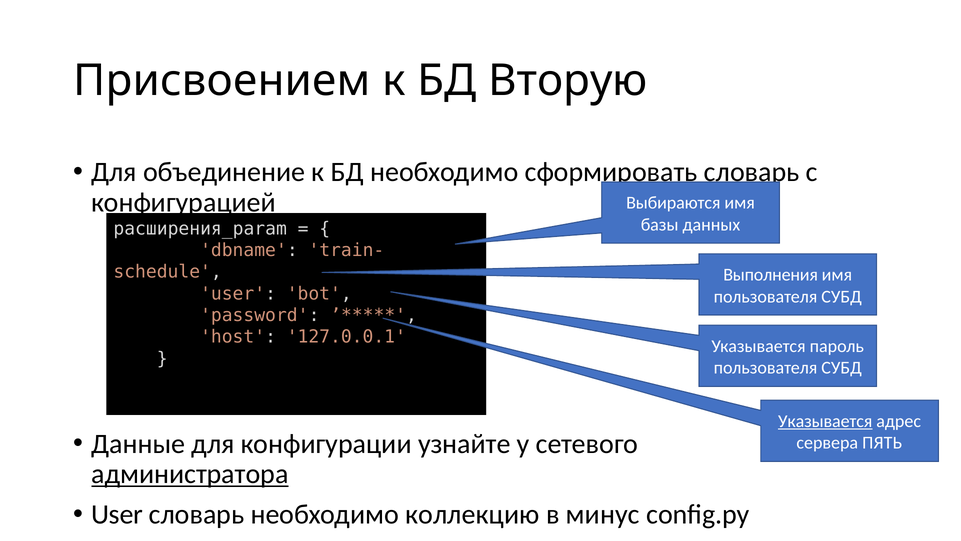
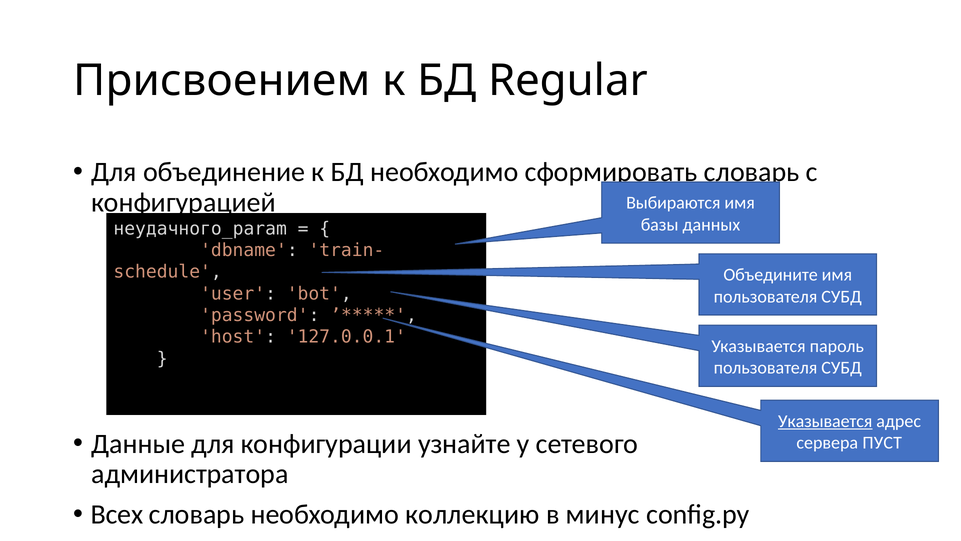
Вторую: Вторую -> Regular
расширения_param: расширения_param -> неудачного_param
Выполнения: Выполнения -> Объедините
ПЯТЬ: ПЯТЬ -> ПУСТ
администратора underline: present -> none
User at (117, 514): User -> Всех
